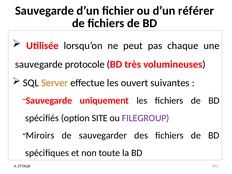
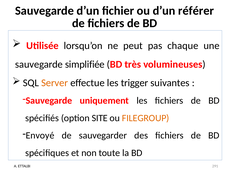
protocole: protocole -> simplifiée
ouvert: ouvert -> trigger
FILEGROUP colour: purple -> orange
Miroirs: Miroirs -> Envoyé
